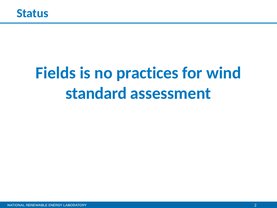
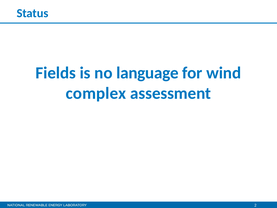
practices: practices -> language
standard: standard -> complex
